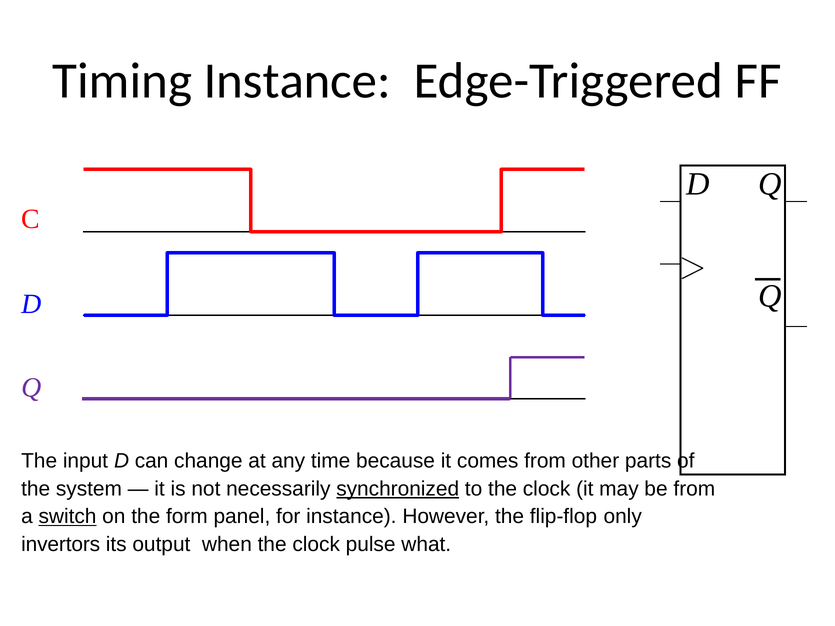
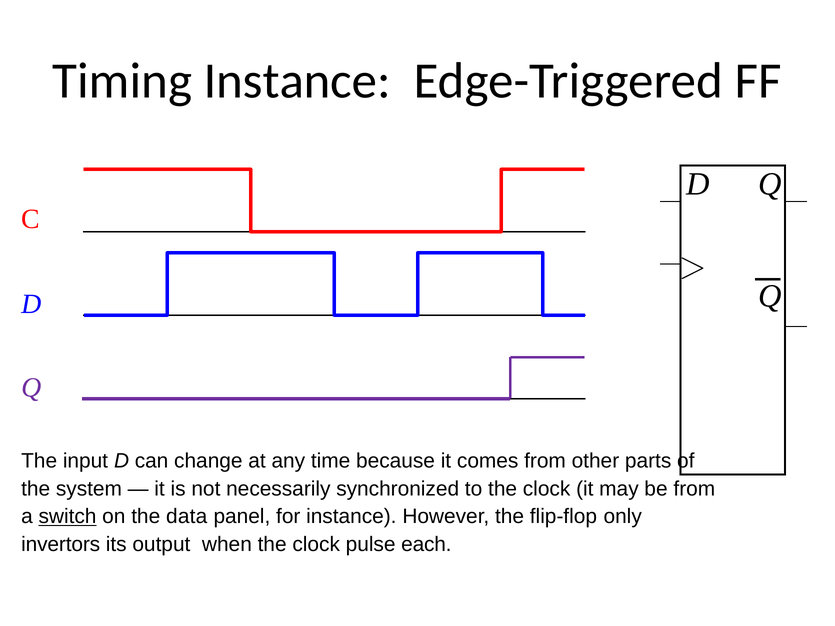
synchronized underline: present -> none
form: form -> data
what: what -> each
